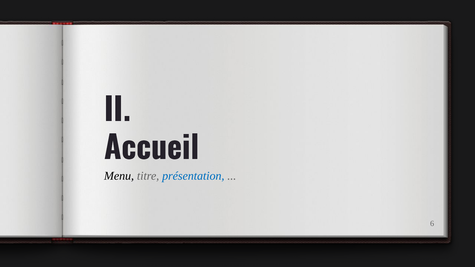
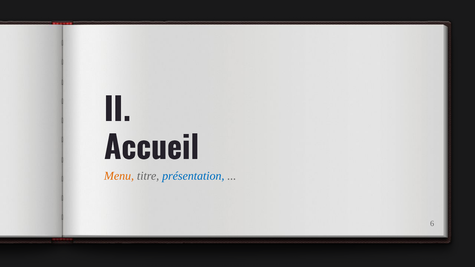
Menu colour: black -> orange
